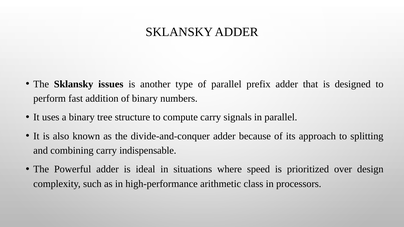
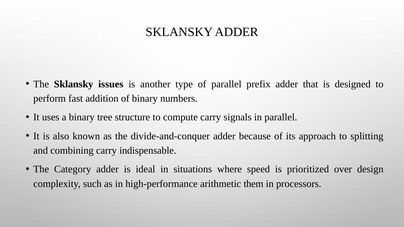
Powerful: Powerful -> Category
class: class -> them
